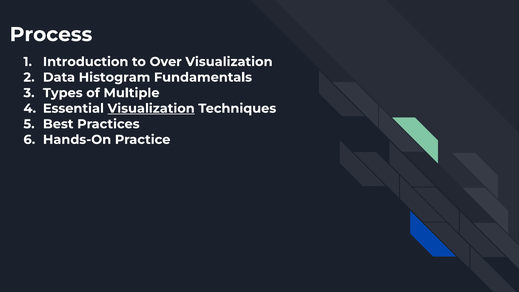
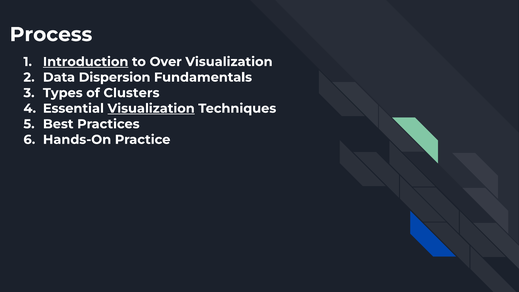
Introduction underline: none -> present
Histogram: Histogram -> Dispersion
Multiple: Multiple -> Clusters
